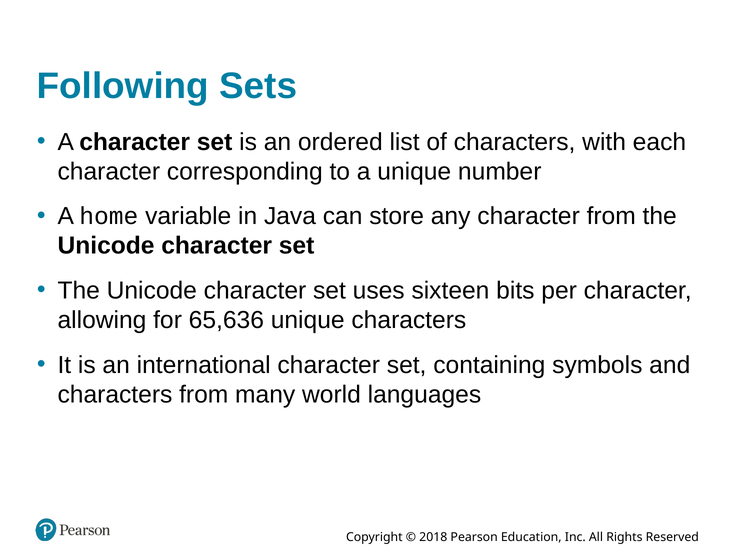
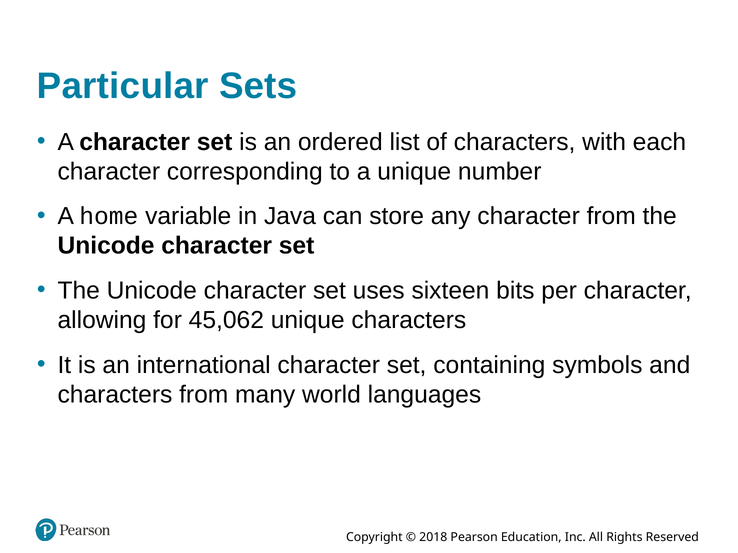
Following: Following -> Particular
65,636: 65,636 -> 45,062
